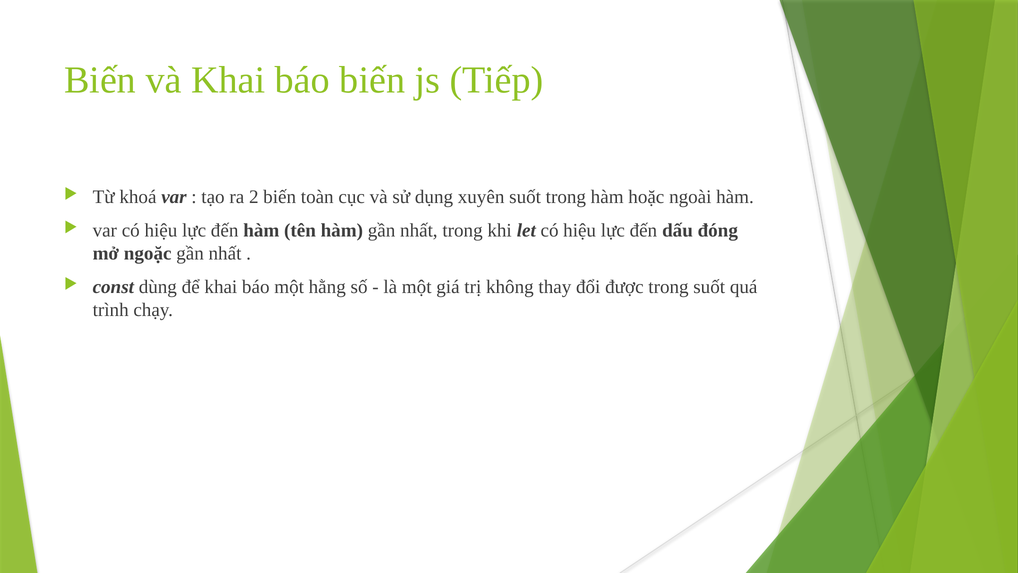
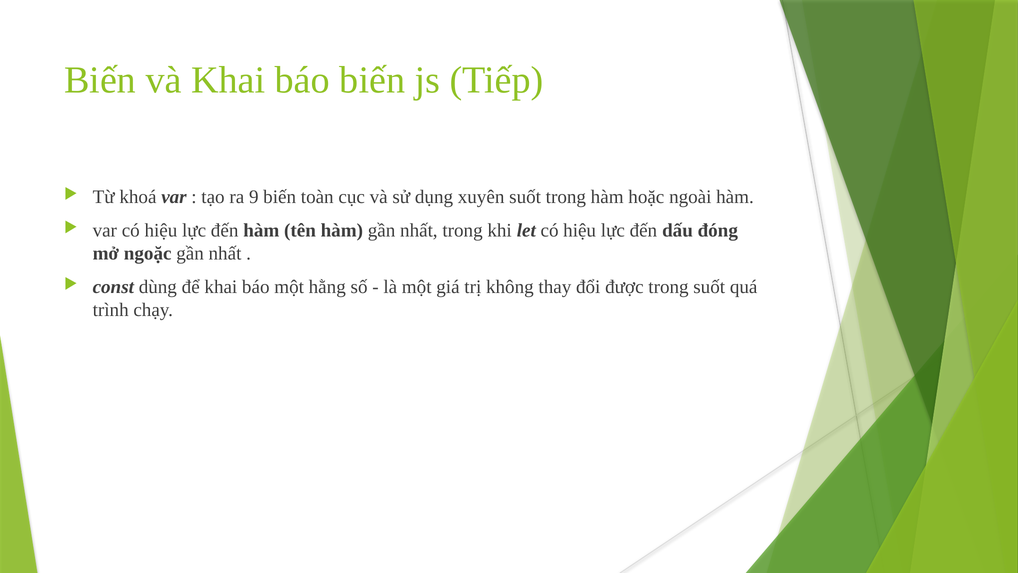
2: 2 -> 9
